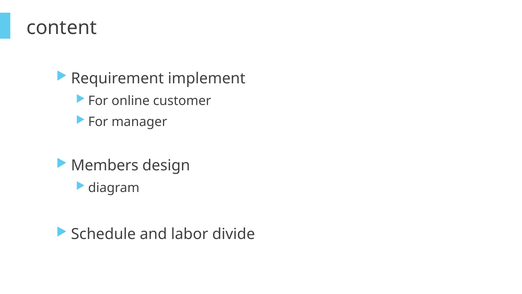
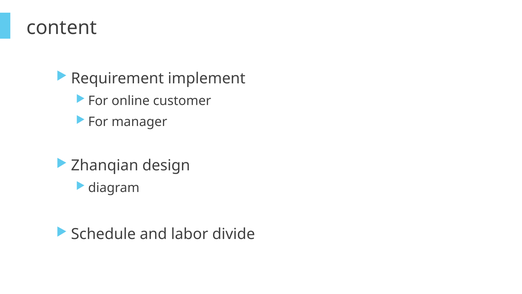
Members: Members -> Zhanqian
